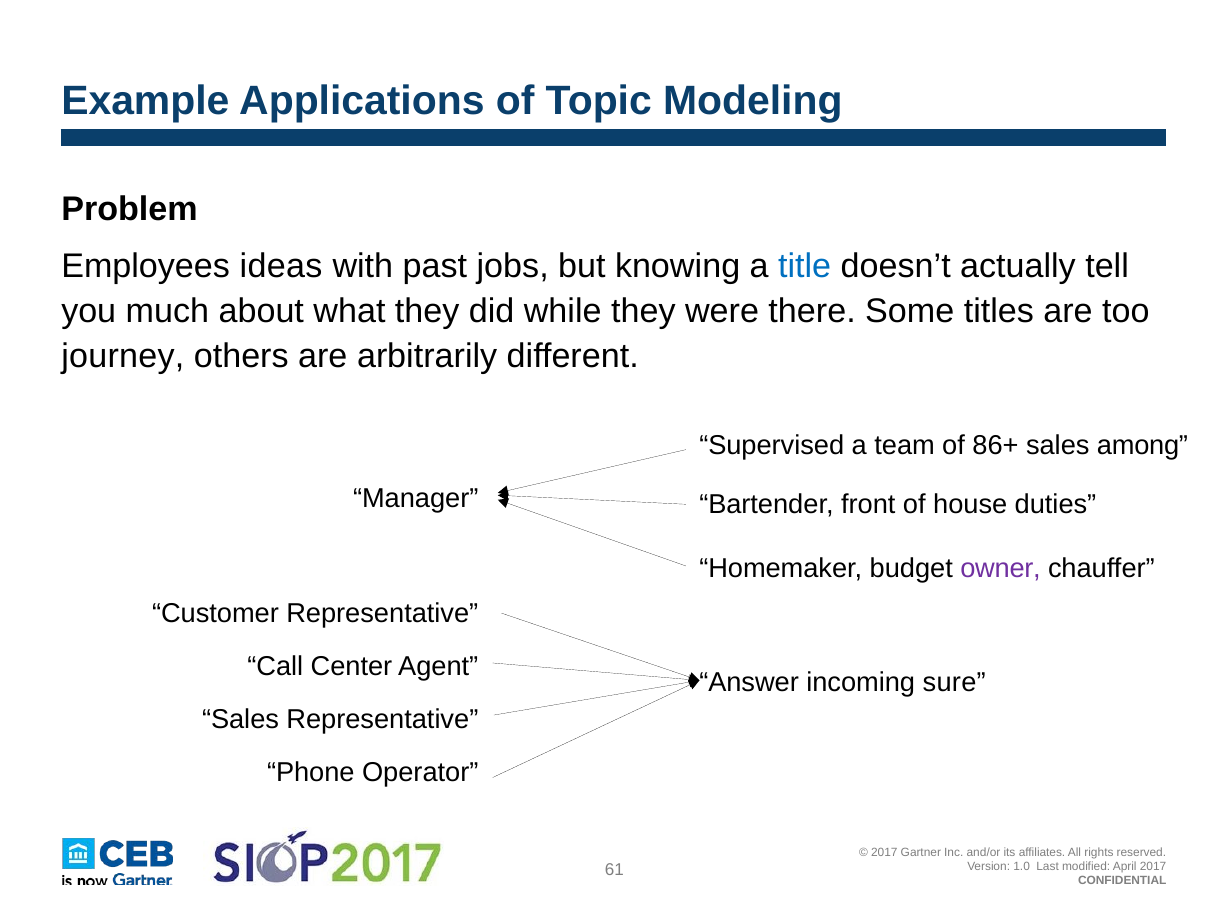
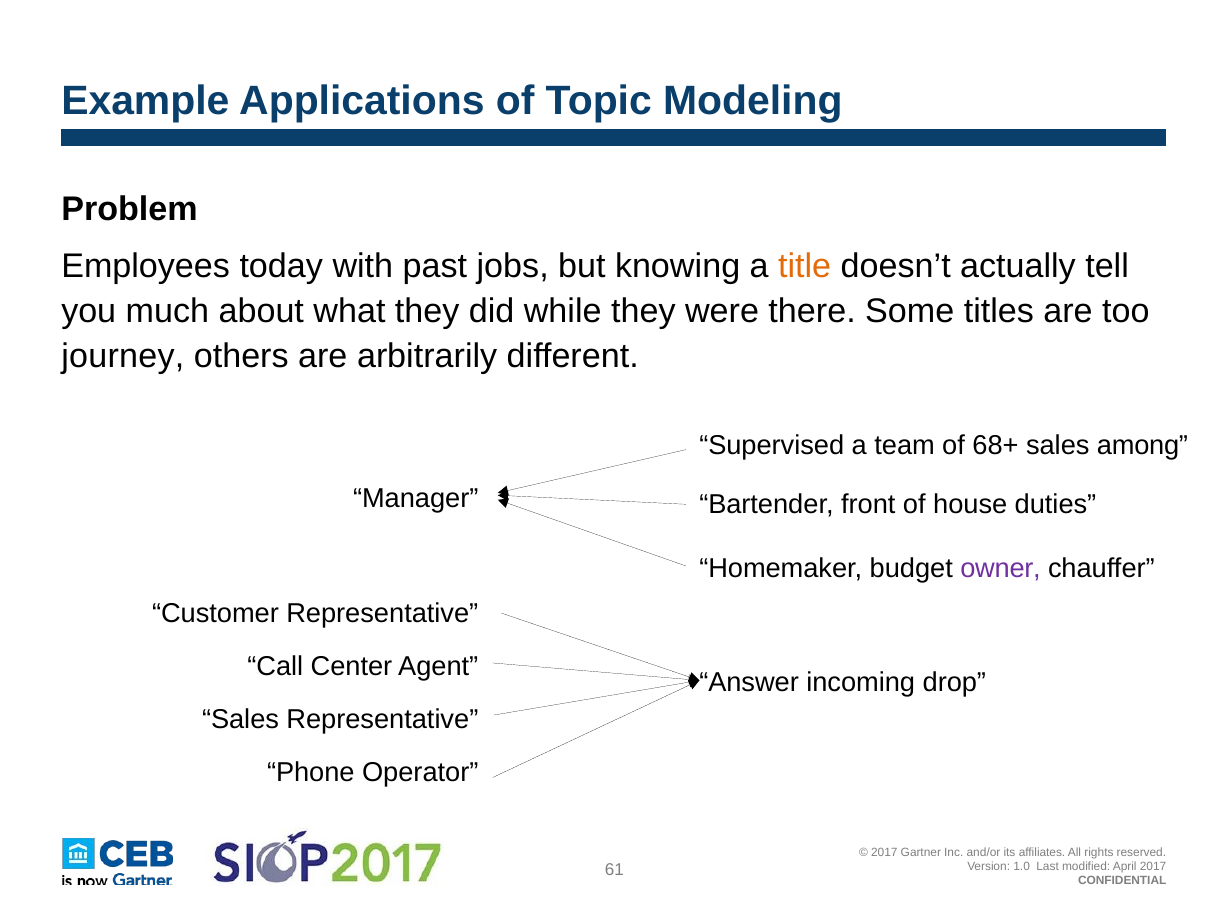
ideas: ideas -> today
title colour: blue -> orange
86+: 86+ -> 68+
sure: sure -> drop
